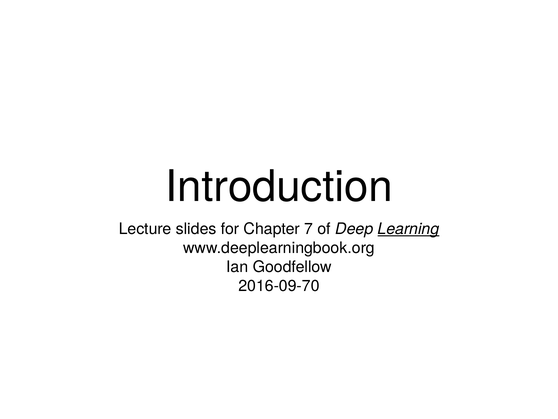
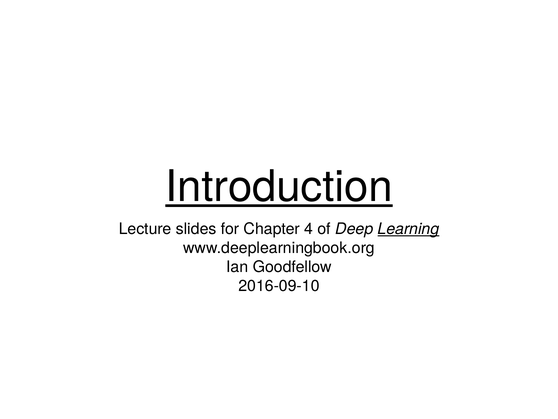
Introduction underline: none -> present
7: 7 -> 4
2016-09-70: 2016-09-70 -> 2016-09-10
